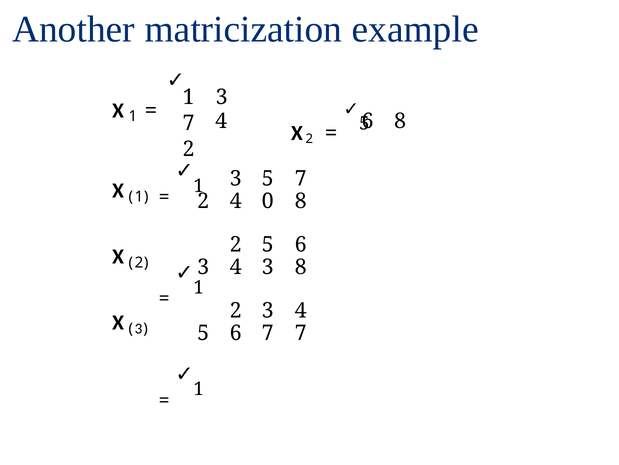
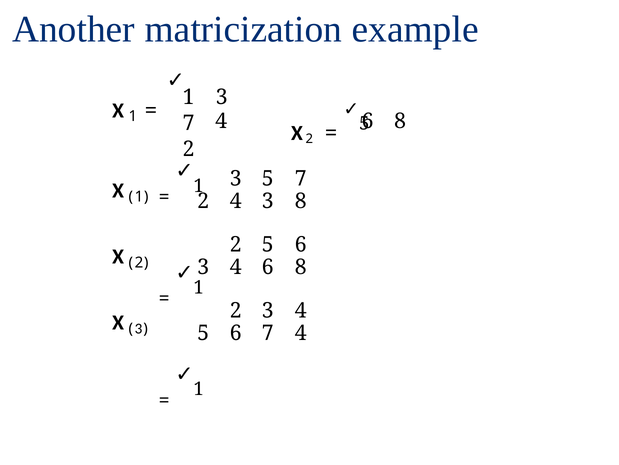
4 0: 0 -> 3
3 4 3: 3 -> 6
7 7: 7 -> 4
